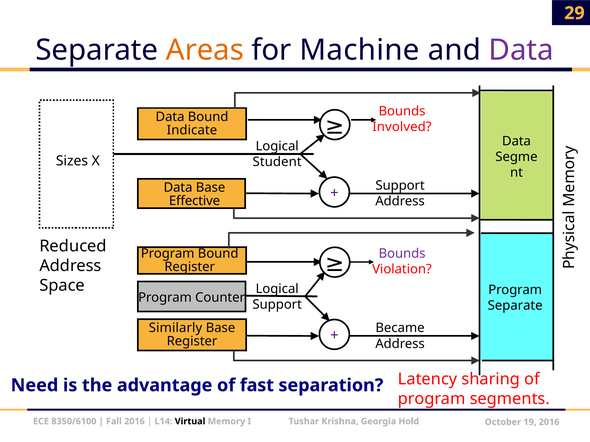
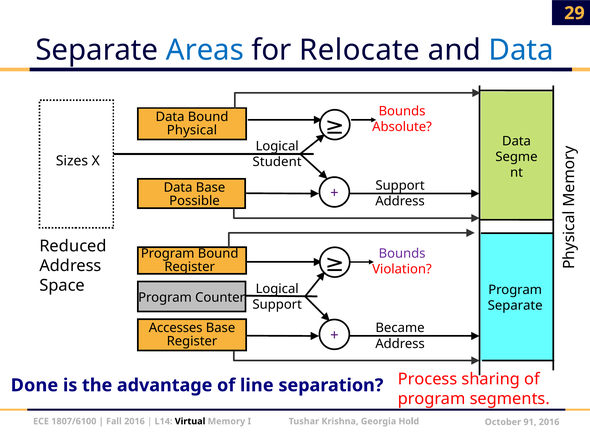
Areas colour: orange -> blue
Machine: Machine -> Relocate
Data at (521, 50) colour: purple -> blue
Involved: Involved -> Absolute
Indicate: Indicate -> Physical
Effective: Effective -> Possible
Similarly: Similarly -> Accesses
Need: Need -> Done
fast: fast -> line
Latency: Latency -> Process
8350/6100: 8350/6100 -> 1807/6100
19: 19 -> 91
